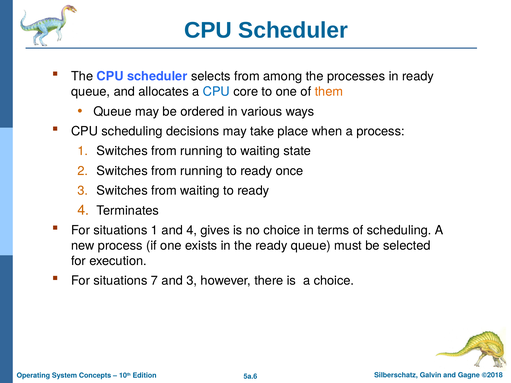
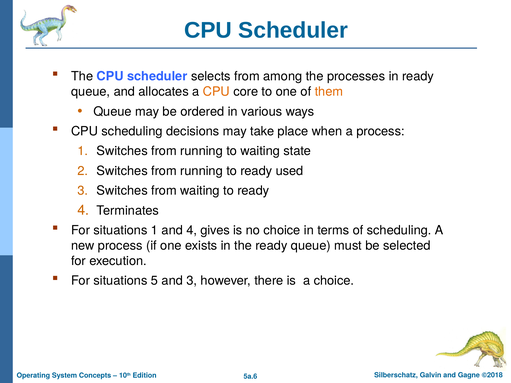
CPU at (216, 92) colour: blue -> orange
once: once -> used
7: 7 -> 5
